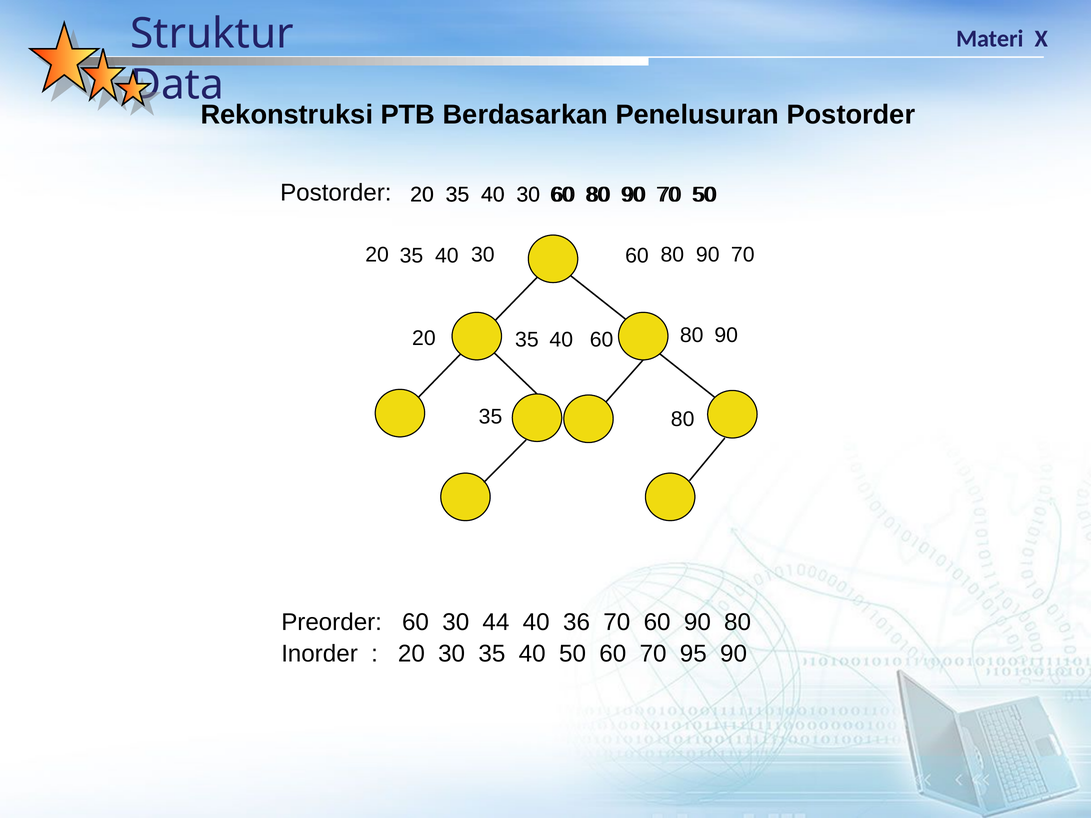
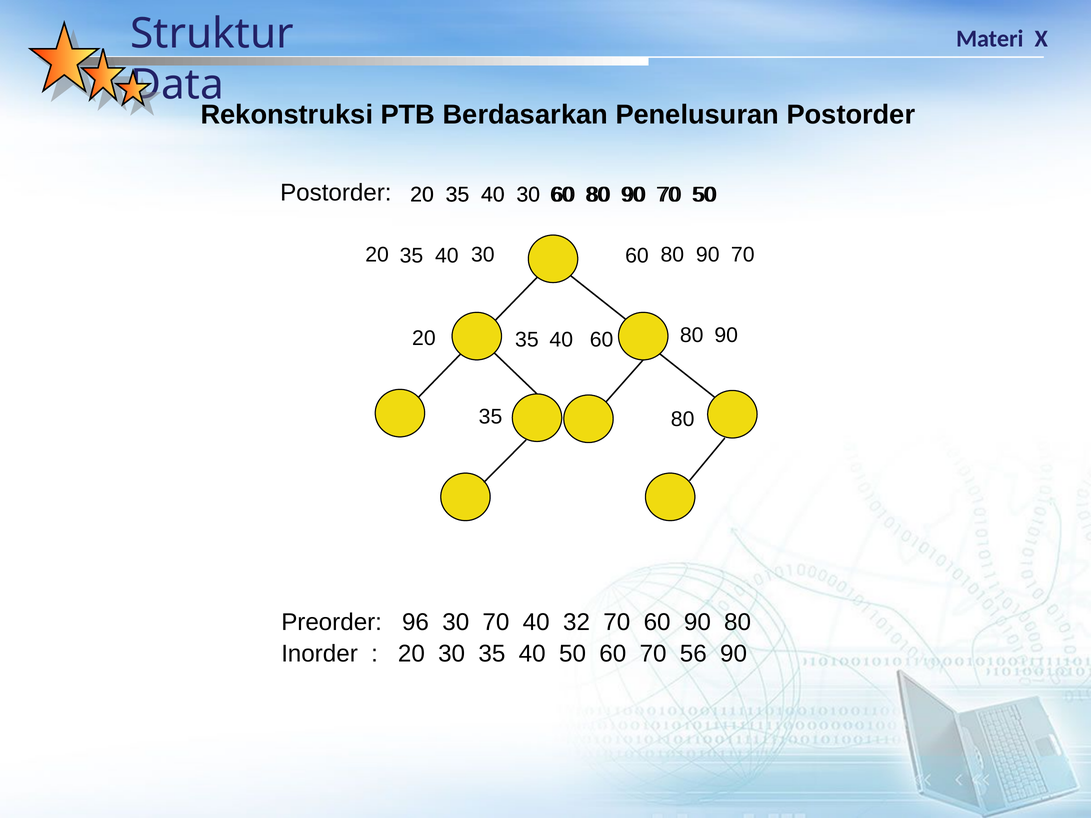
Preorder 60: 60 -> 96
30 44: 44 -> 70
36: 36 -> 32
95: 95 -> 56
